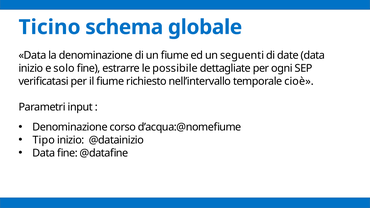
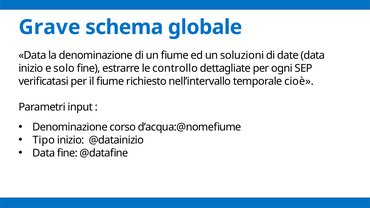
Ticino: Ticino -> Grave
seguenti: seguenti -> soluzioni
possibile: possibile -> controllo
